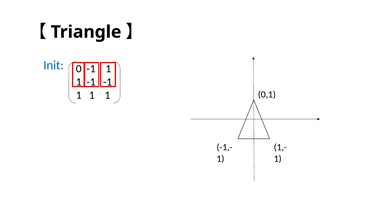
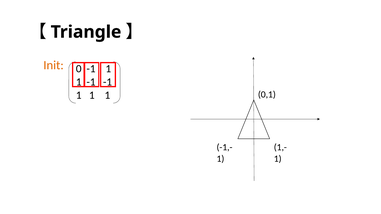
Init colour: blue -> orange
